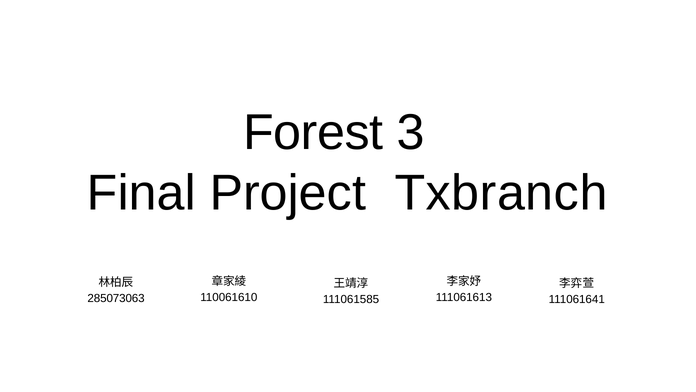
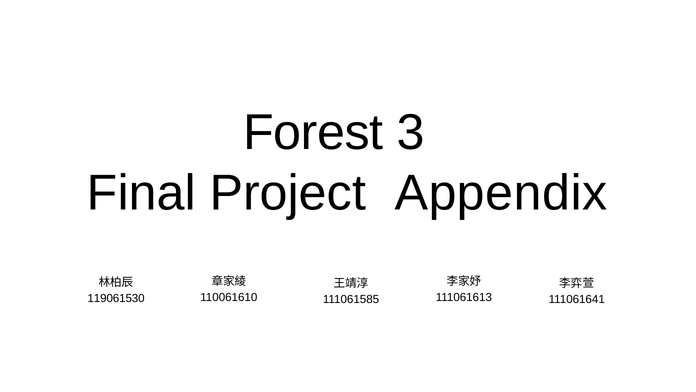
Txbranch: Txbranch -> Appendix
285073063: 285073063 -> 119061530
